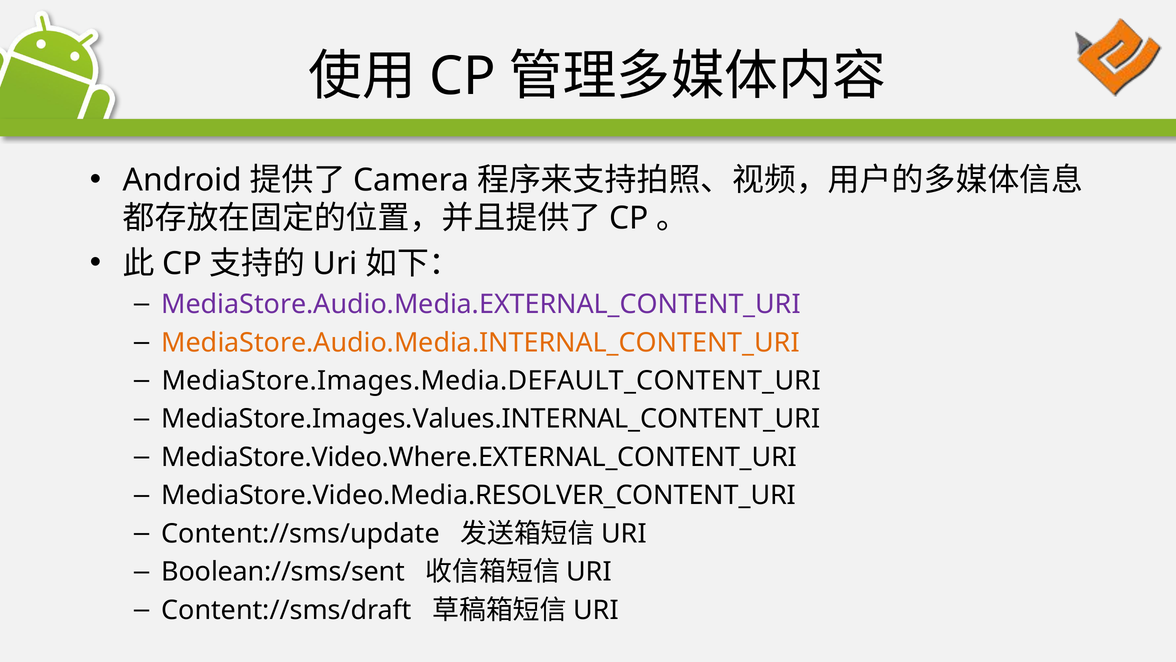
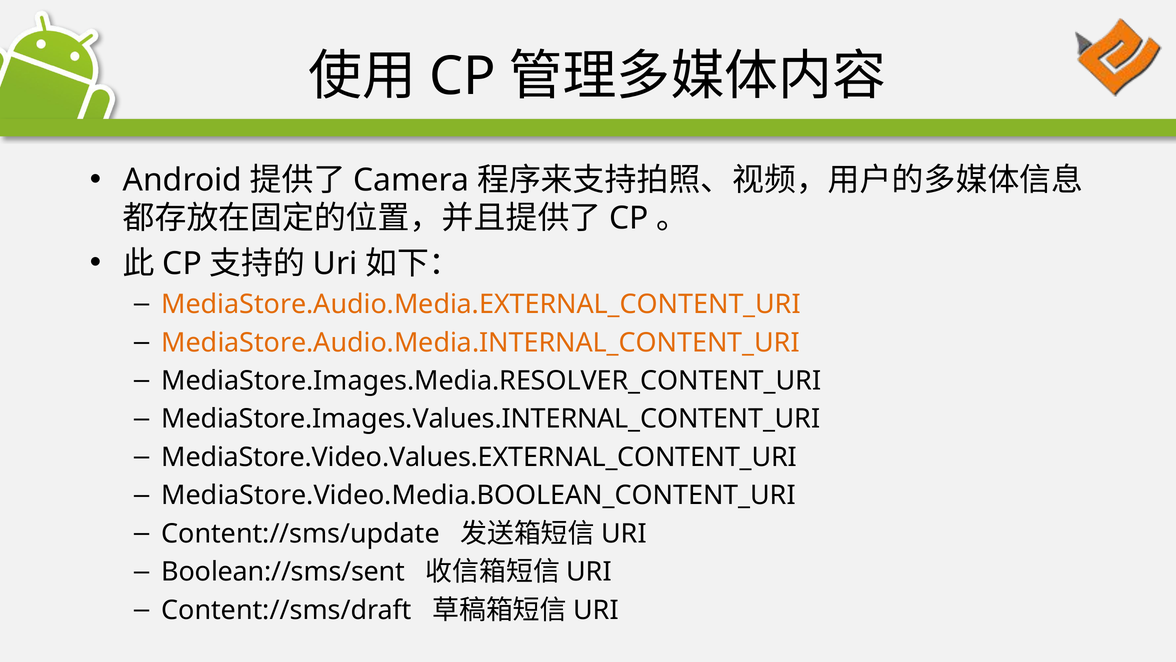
MediaStore.Audio.Media.EXTERNAL_CONTENT_URI colour: purple -> orange
MediaStore.Images.Media.DEFAULT_CONTENT_URI: MediaStore.Images.Media.DEFAULT_CONTENT_URI -> MediaStore.Images.Media.RESOLVER_CONTENT_URI
MediaStore.Video.Where.EXTERNAL_CONTENT_URI: MediaStore.Video.Where.EXTERNAL_CONTENT_URI -> MediaStore.Video.Values.EXTERNAL_CONTENT_URI
MediaStore.Video.Media.RESOLVER_CONTENT_URI: MediaStore.Video.Media.RESOLVER_CONTENT_URI -> MediaStore.Video.Media.BOOLEAN_CONTENT_URI
